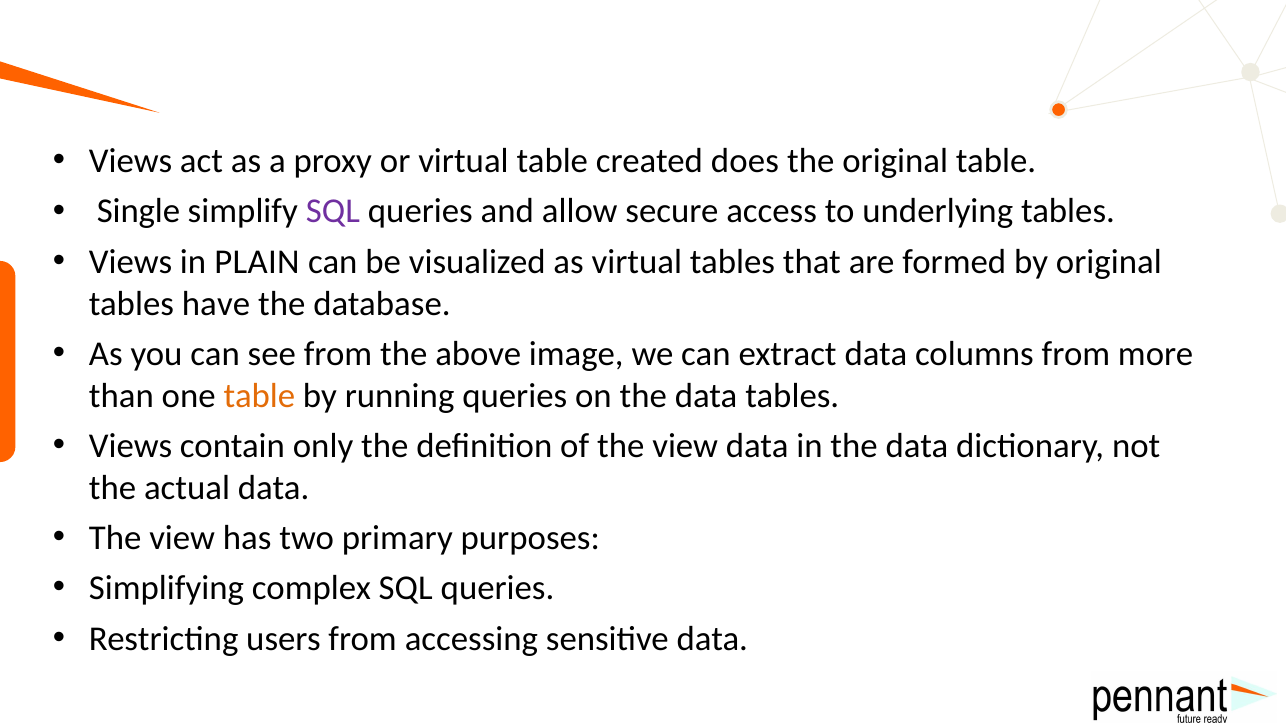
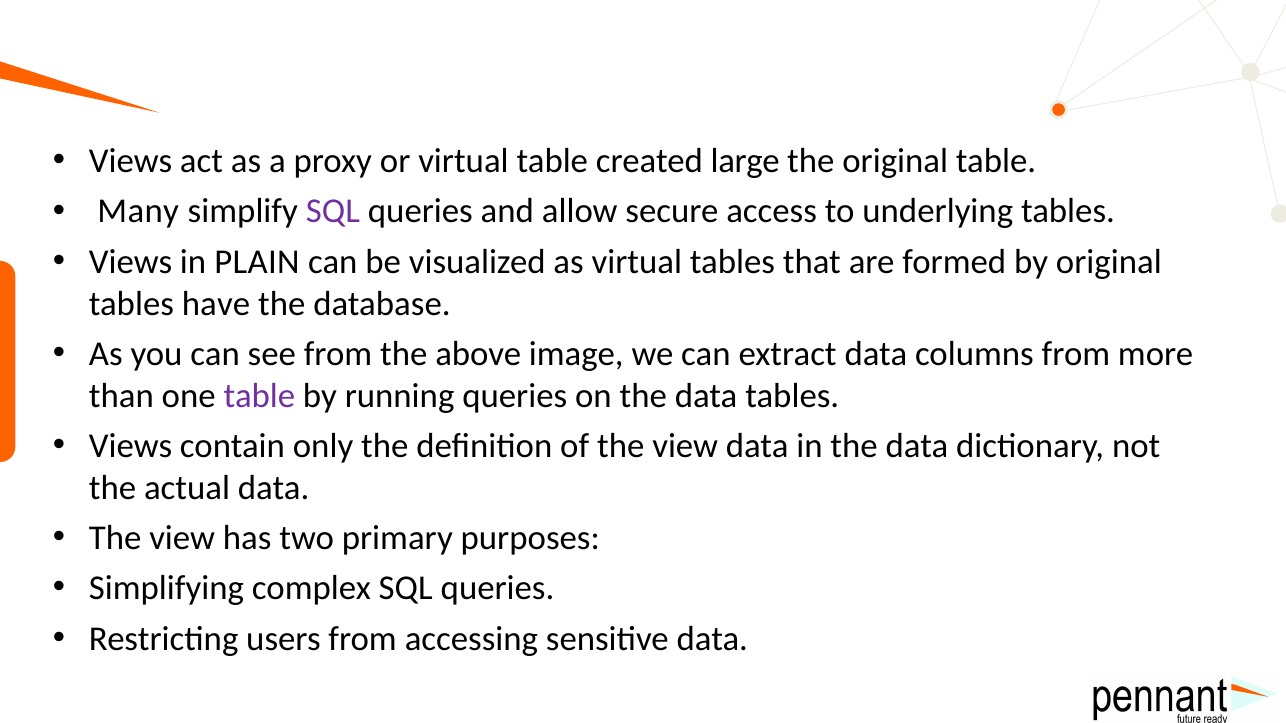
does: does -> large
Single: Single -> Many
table at (259, 396) colour: orange -> purple
